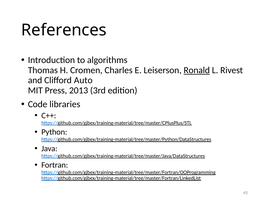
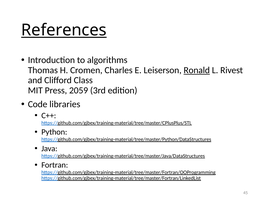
References underline: none -> present
Auto: Auto -> Class
2013: 2013 -> 2059
